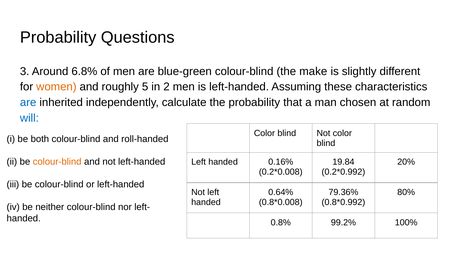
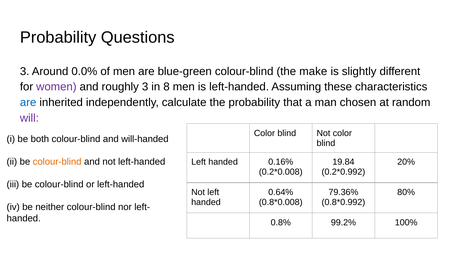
6.8%: 6.8% -> 0.0%
women colour: orange -> purple
roughly 5: 5 -> 3
2: 2 -> 8
will colour: blue -> purple
roll-handed: roll-handed -> will-handed
